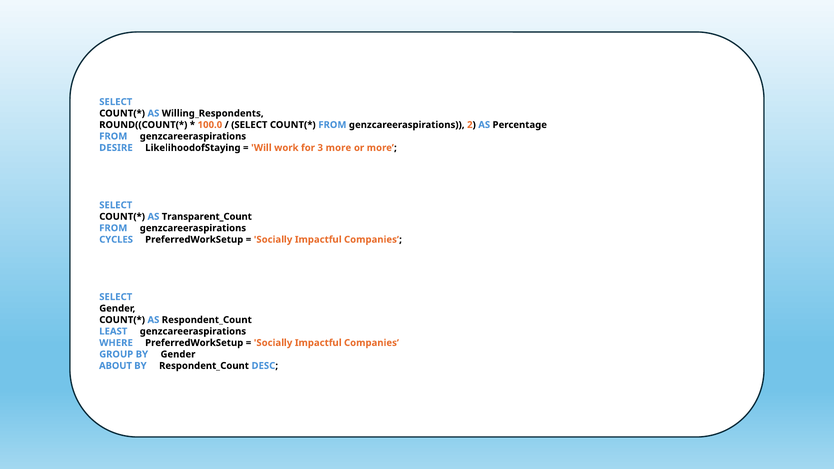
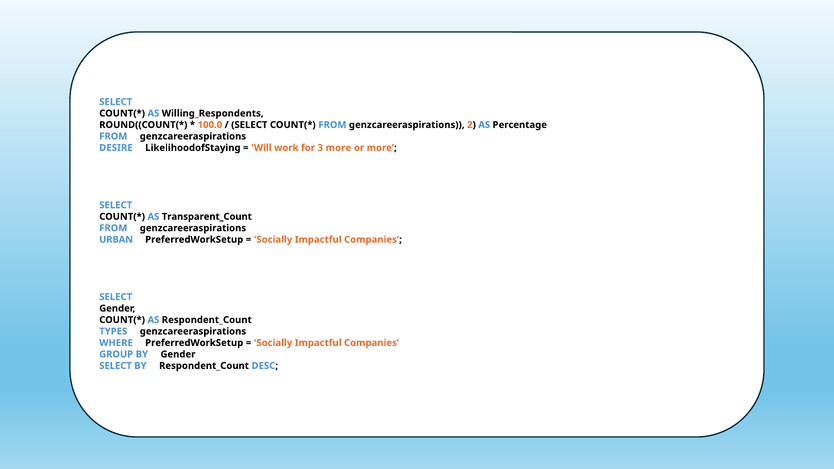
CYCLES: CYCLES -> URBAN
LEAST: LEAST -> TYPES
ABOUT at (116, 366): ABOUT -> SELECT
